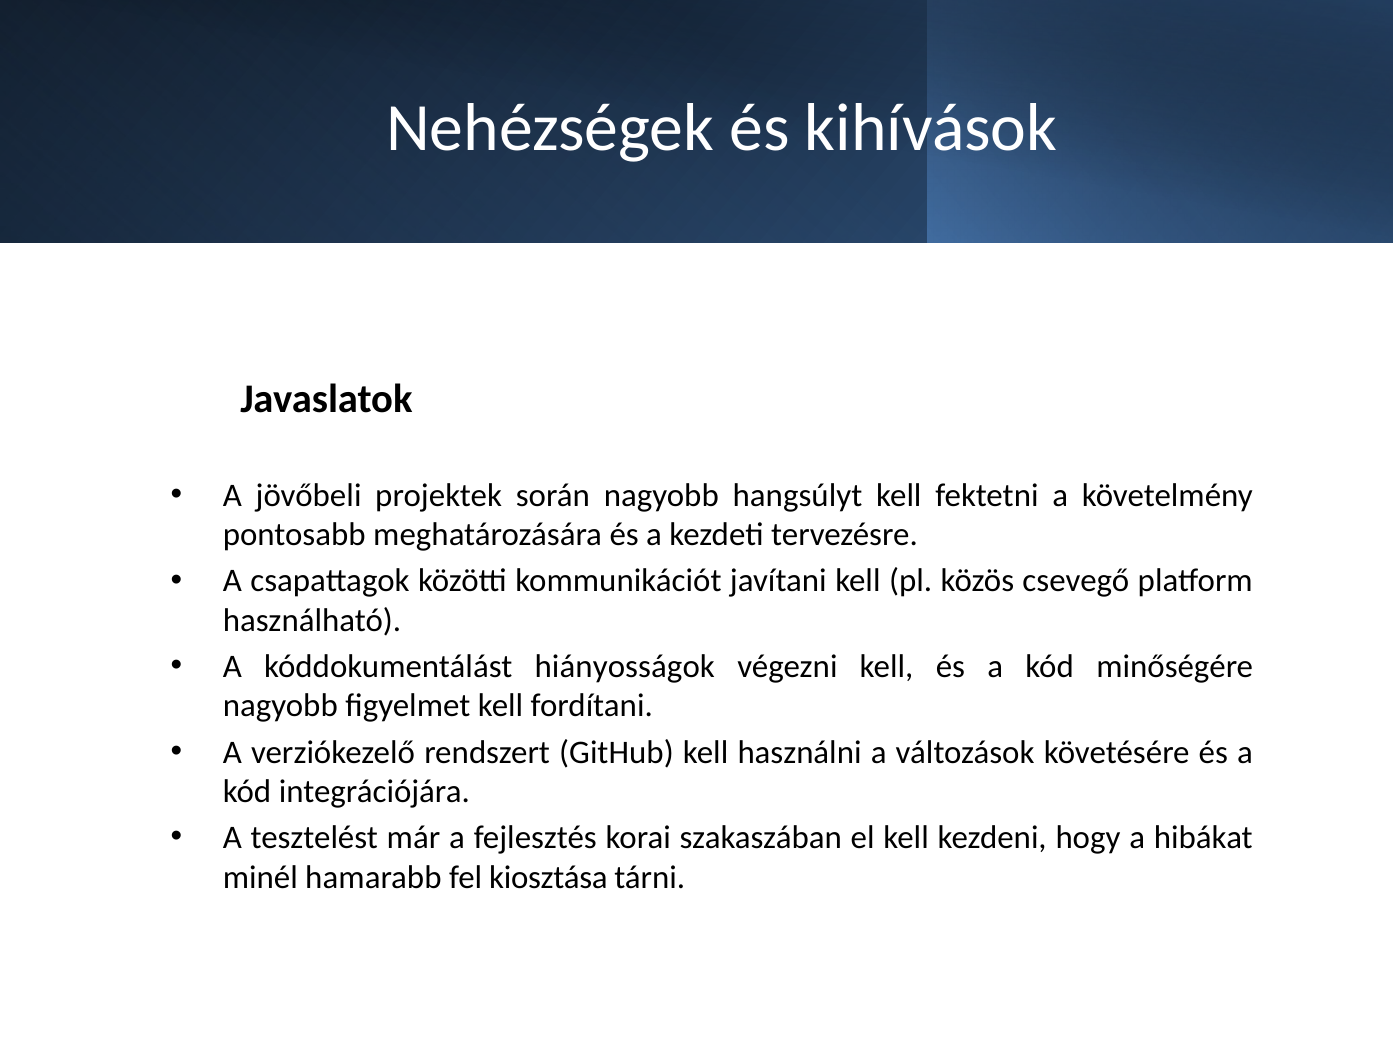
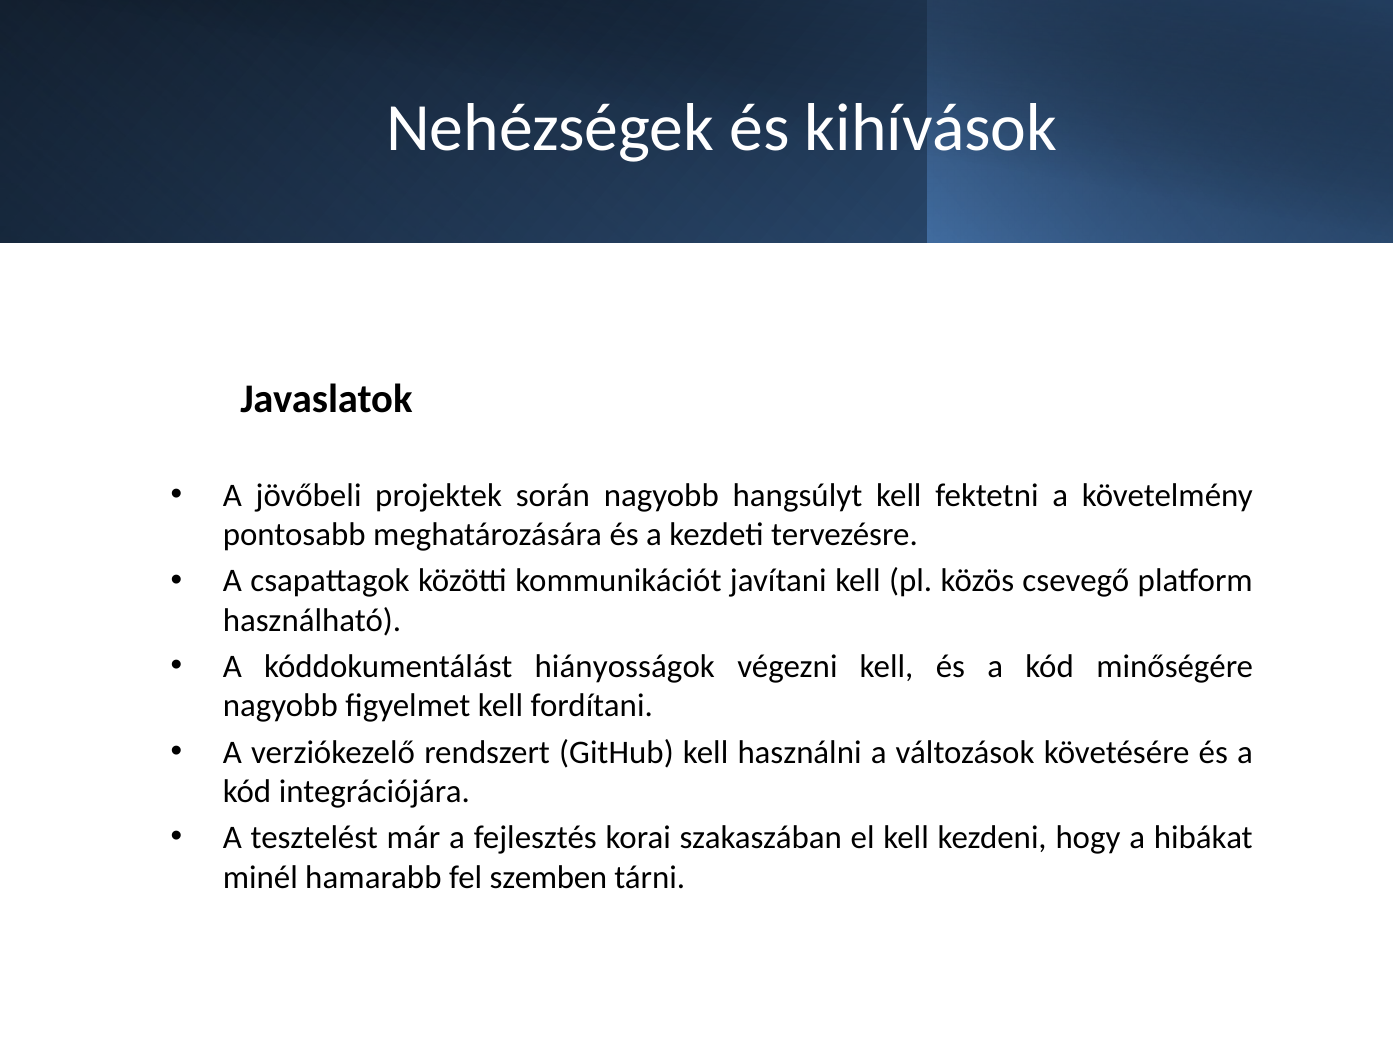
kiosztása: kiosztása -> szemben
